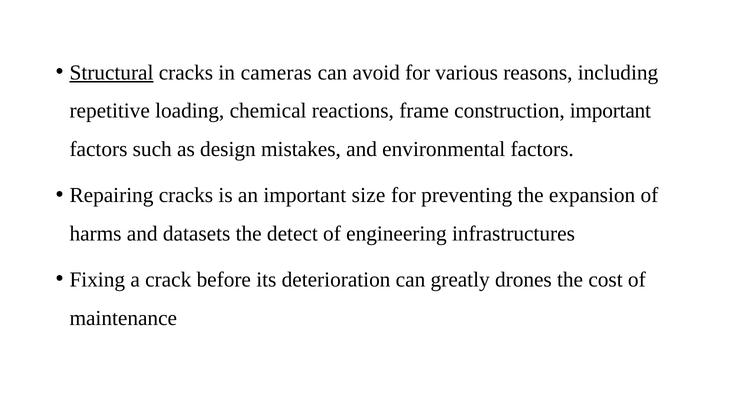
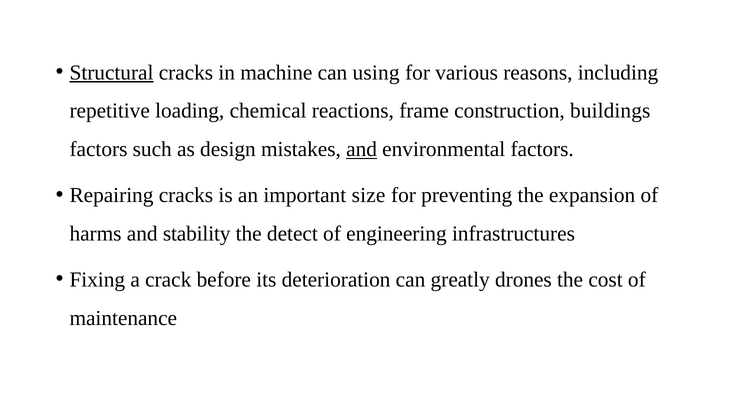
cameras: cameras -> machine
avoid: avoid -> using
construction important: important -> buildings
and at (362, 149) underline: none -> present
datasets: datasets -> stability
